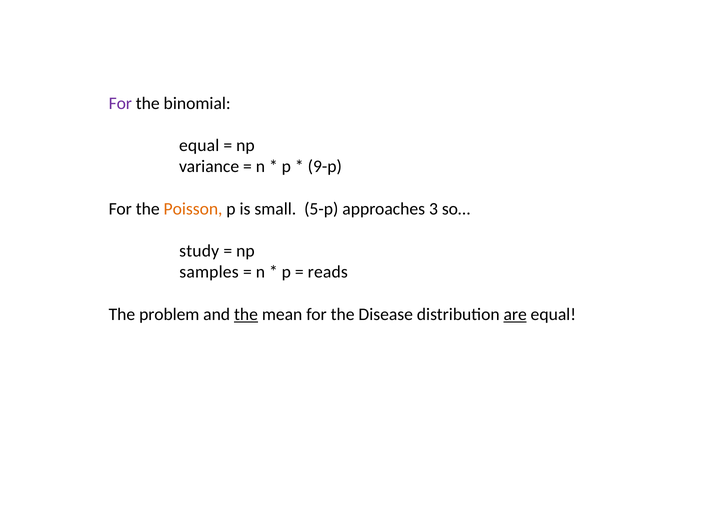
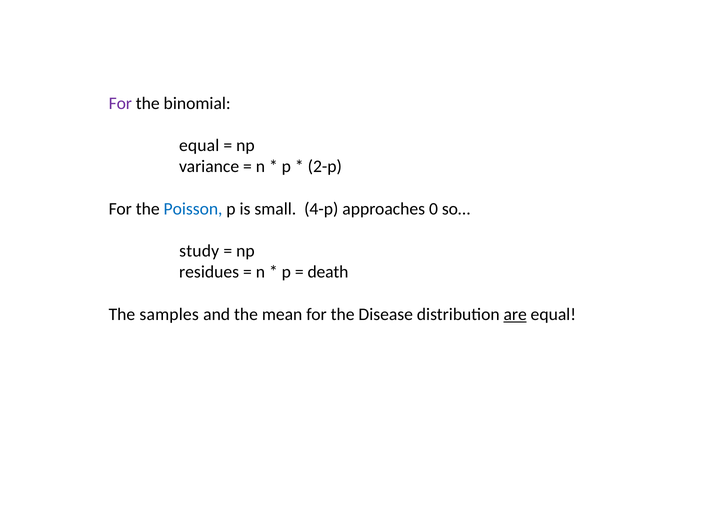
9-p: 9-p -> 2-p
Poisson colour: orange -> blue
5-p: 5-p -> 4-p
3: 3 -> 0
samples: samples -> residues
reads: reads -> death
problem: problem -> samples
the at (246, 314) underline: present -> none
